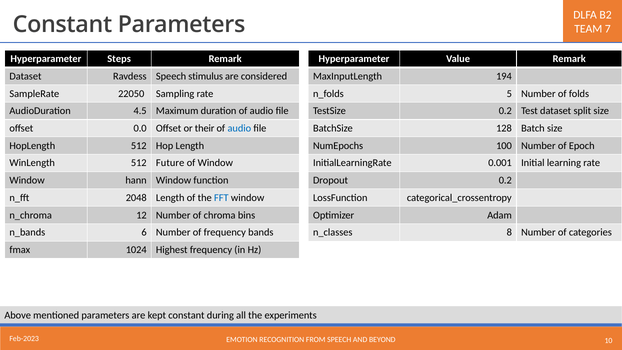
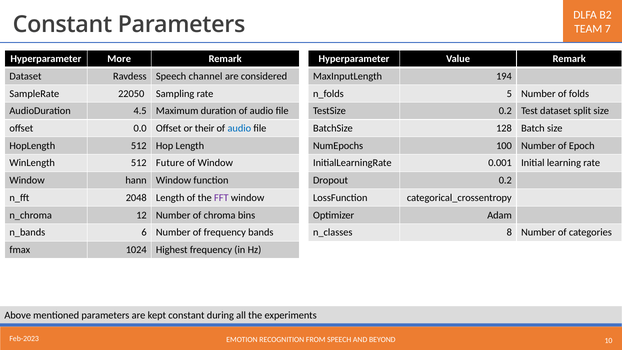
Steps: Steps -> More
stimulus: stimulus -> channel
FFT colour: blue -> purple
